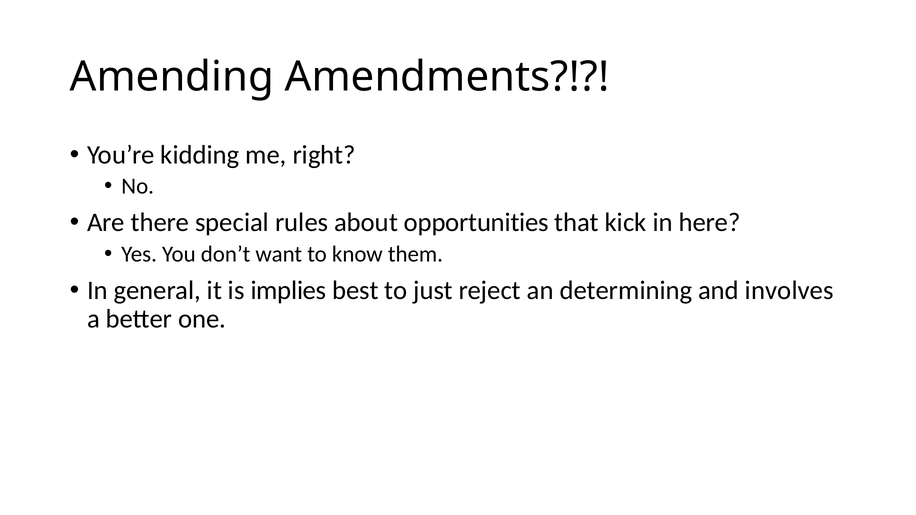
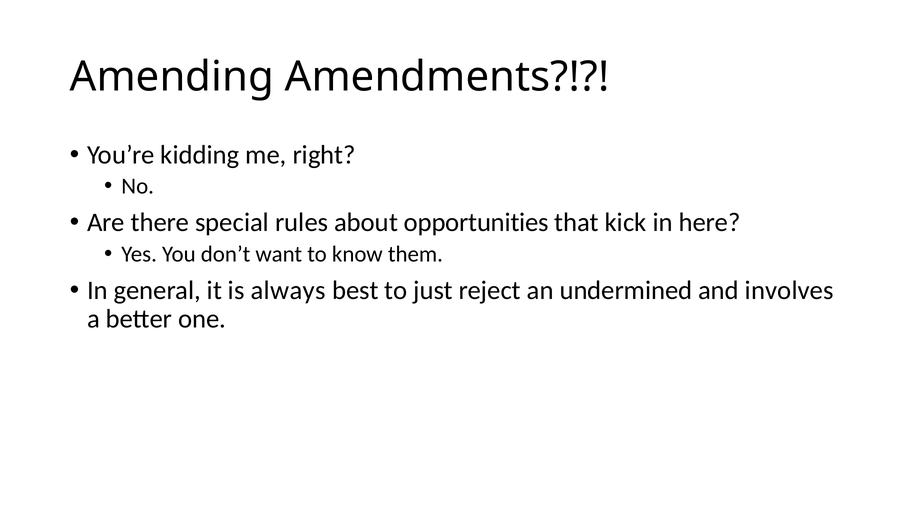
implies: implies -> always
determining: determining -> undermined
